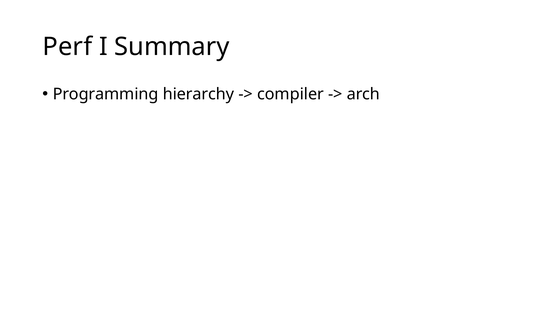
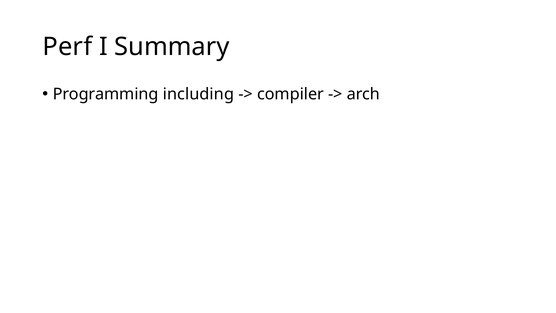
hierarchy: hierarchy -> including
